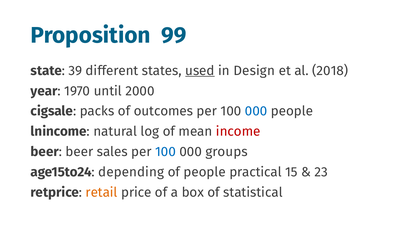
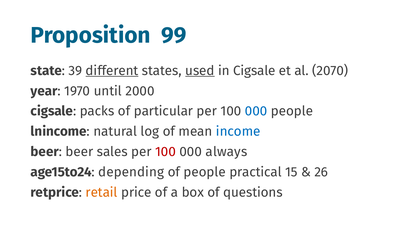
different underline: none -> present
in Design: Design -> Cigsale
2018: 2018 -> 2070
outcomes: outcomes -> particular
income colour: red -> blue
100 at (166, 152) colour: blue -> red
groups: groups -> always
23: 23 -> 26
statistical: statistical -> questions
